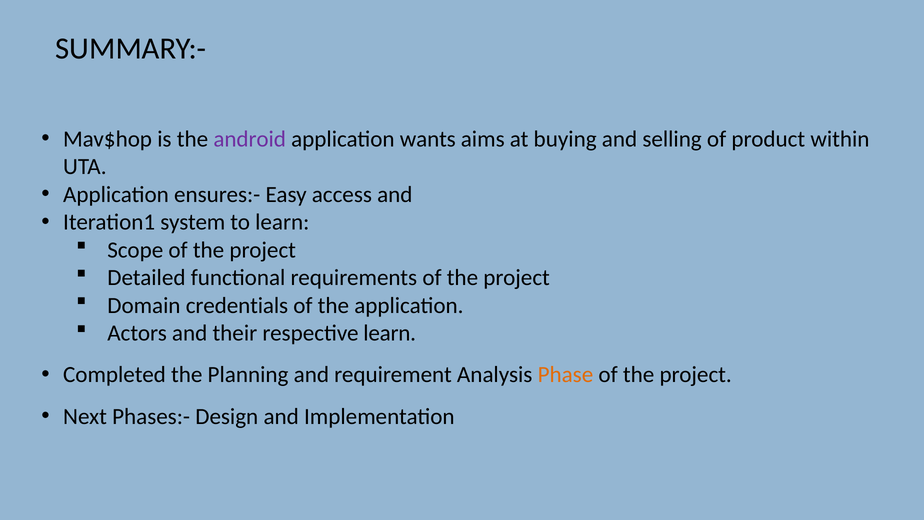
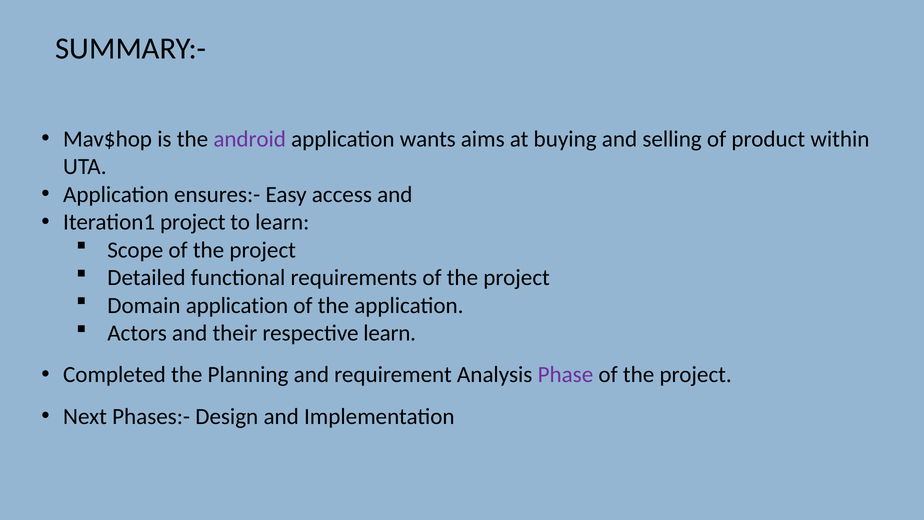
Iteration1 system: system -> project
Domain credentials: credentials -> application
Phase colour: orange -> purple
